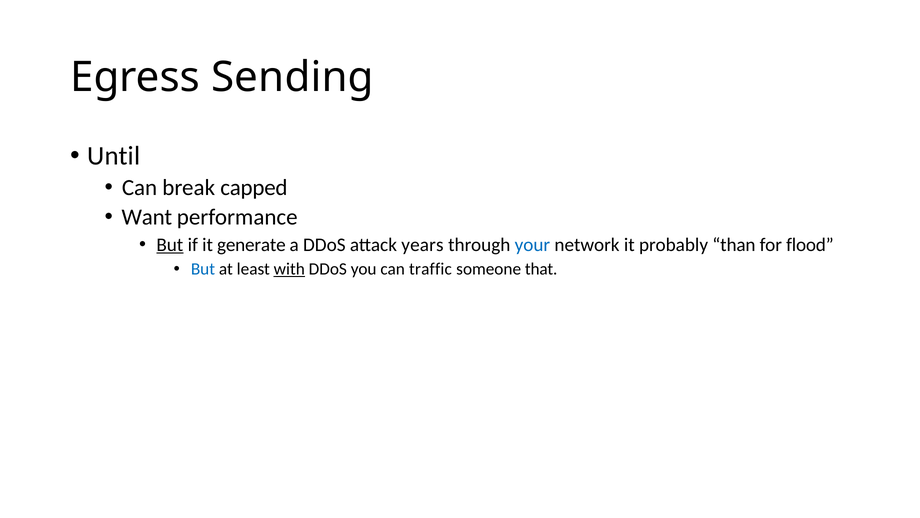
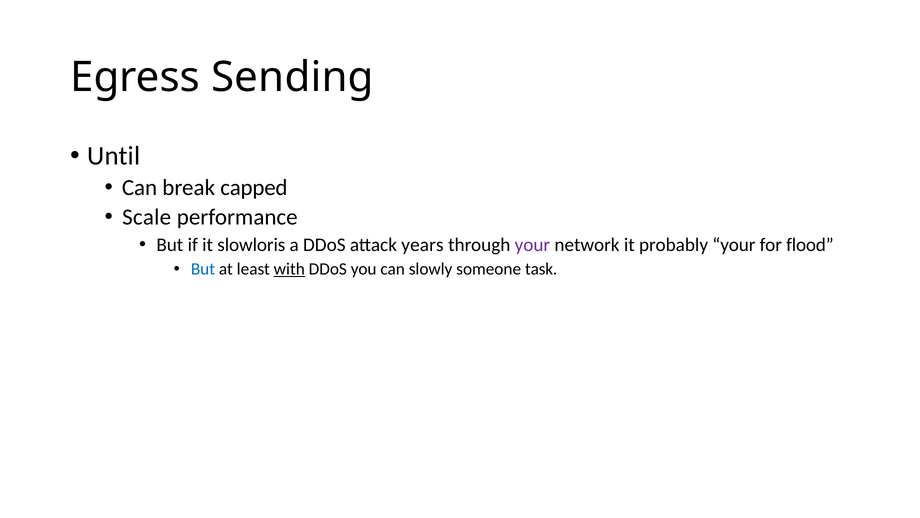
Want: Want -> Scale
But at (170, 244) underline: present -> none
generate: generate -> slowloris
your at (532, 244) colour: blue -> purple
probably than: than -> your
traffic: traffic -> slowly
that: that -> task
